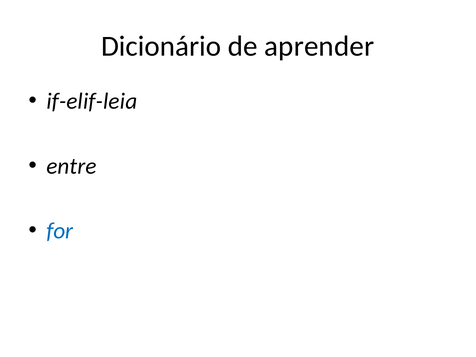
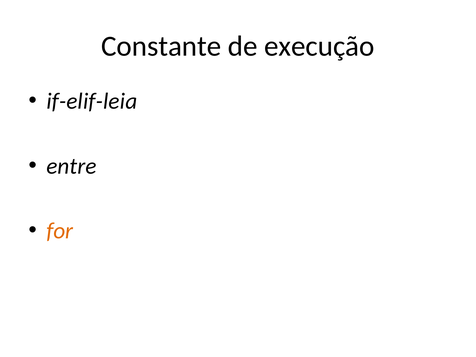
Dicionário: Dicionário -> Constante
aprender: aprender -> execução
for colour: blue -> orange
